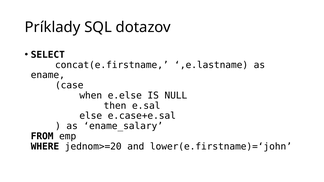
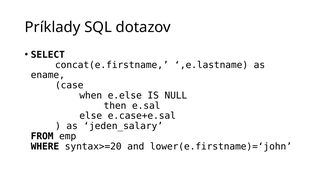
ename_salary: ename_salary -> jeden_salary
jednom>=20: jednom>=20 -> syntax>=20
